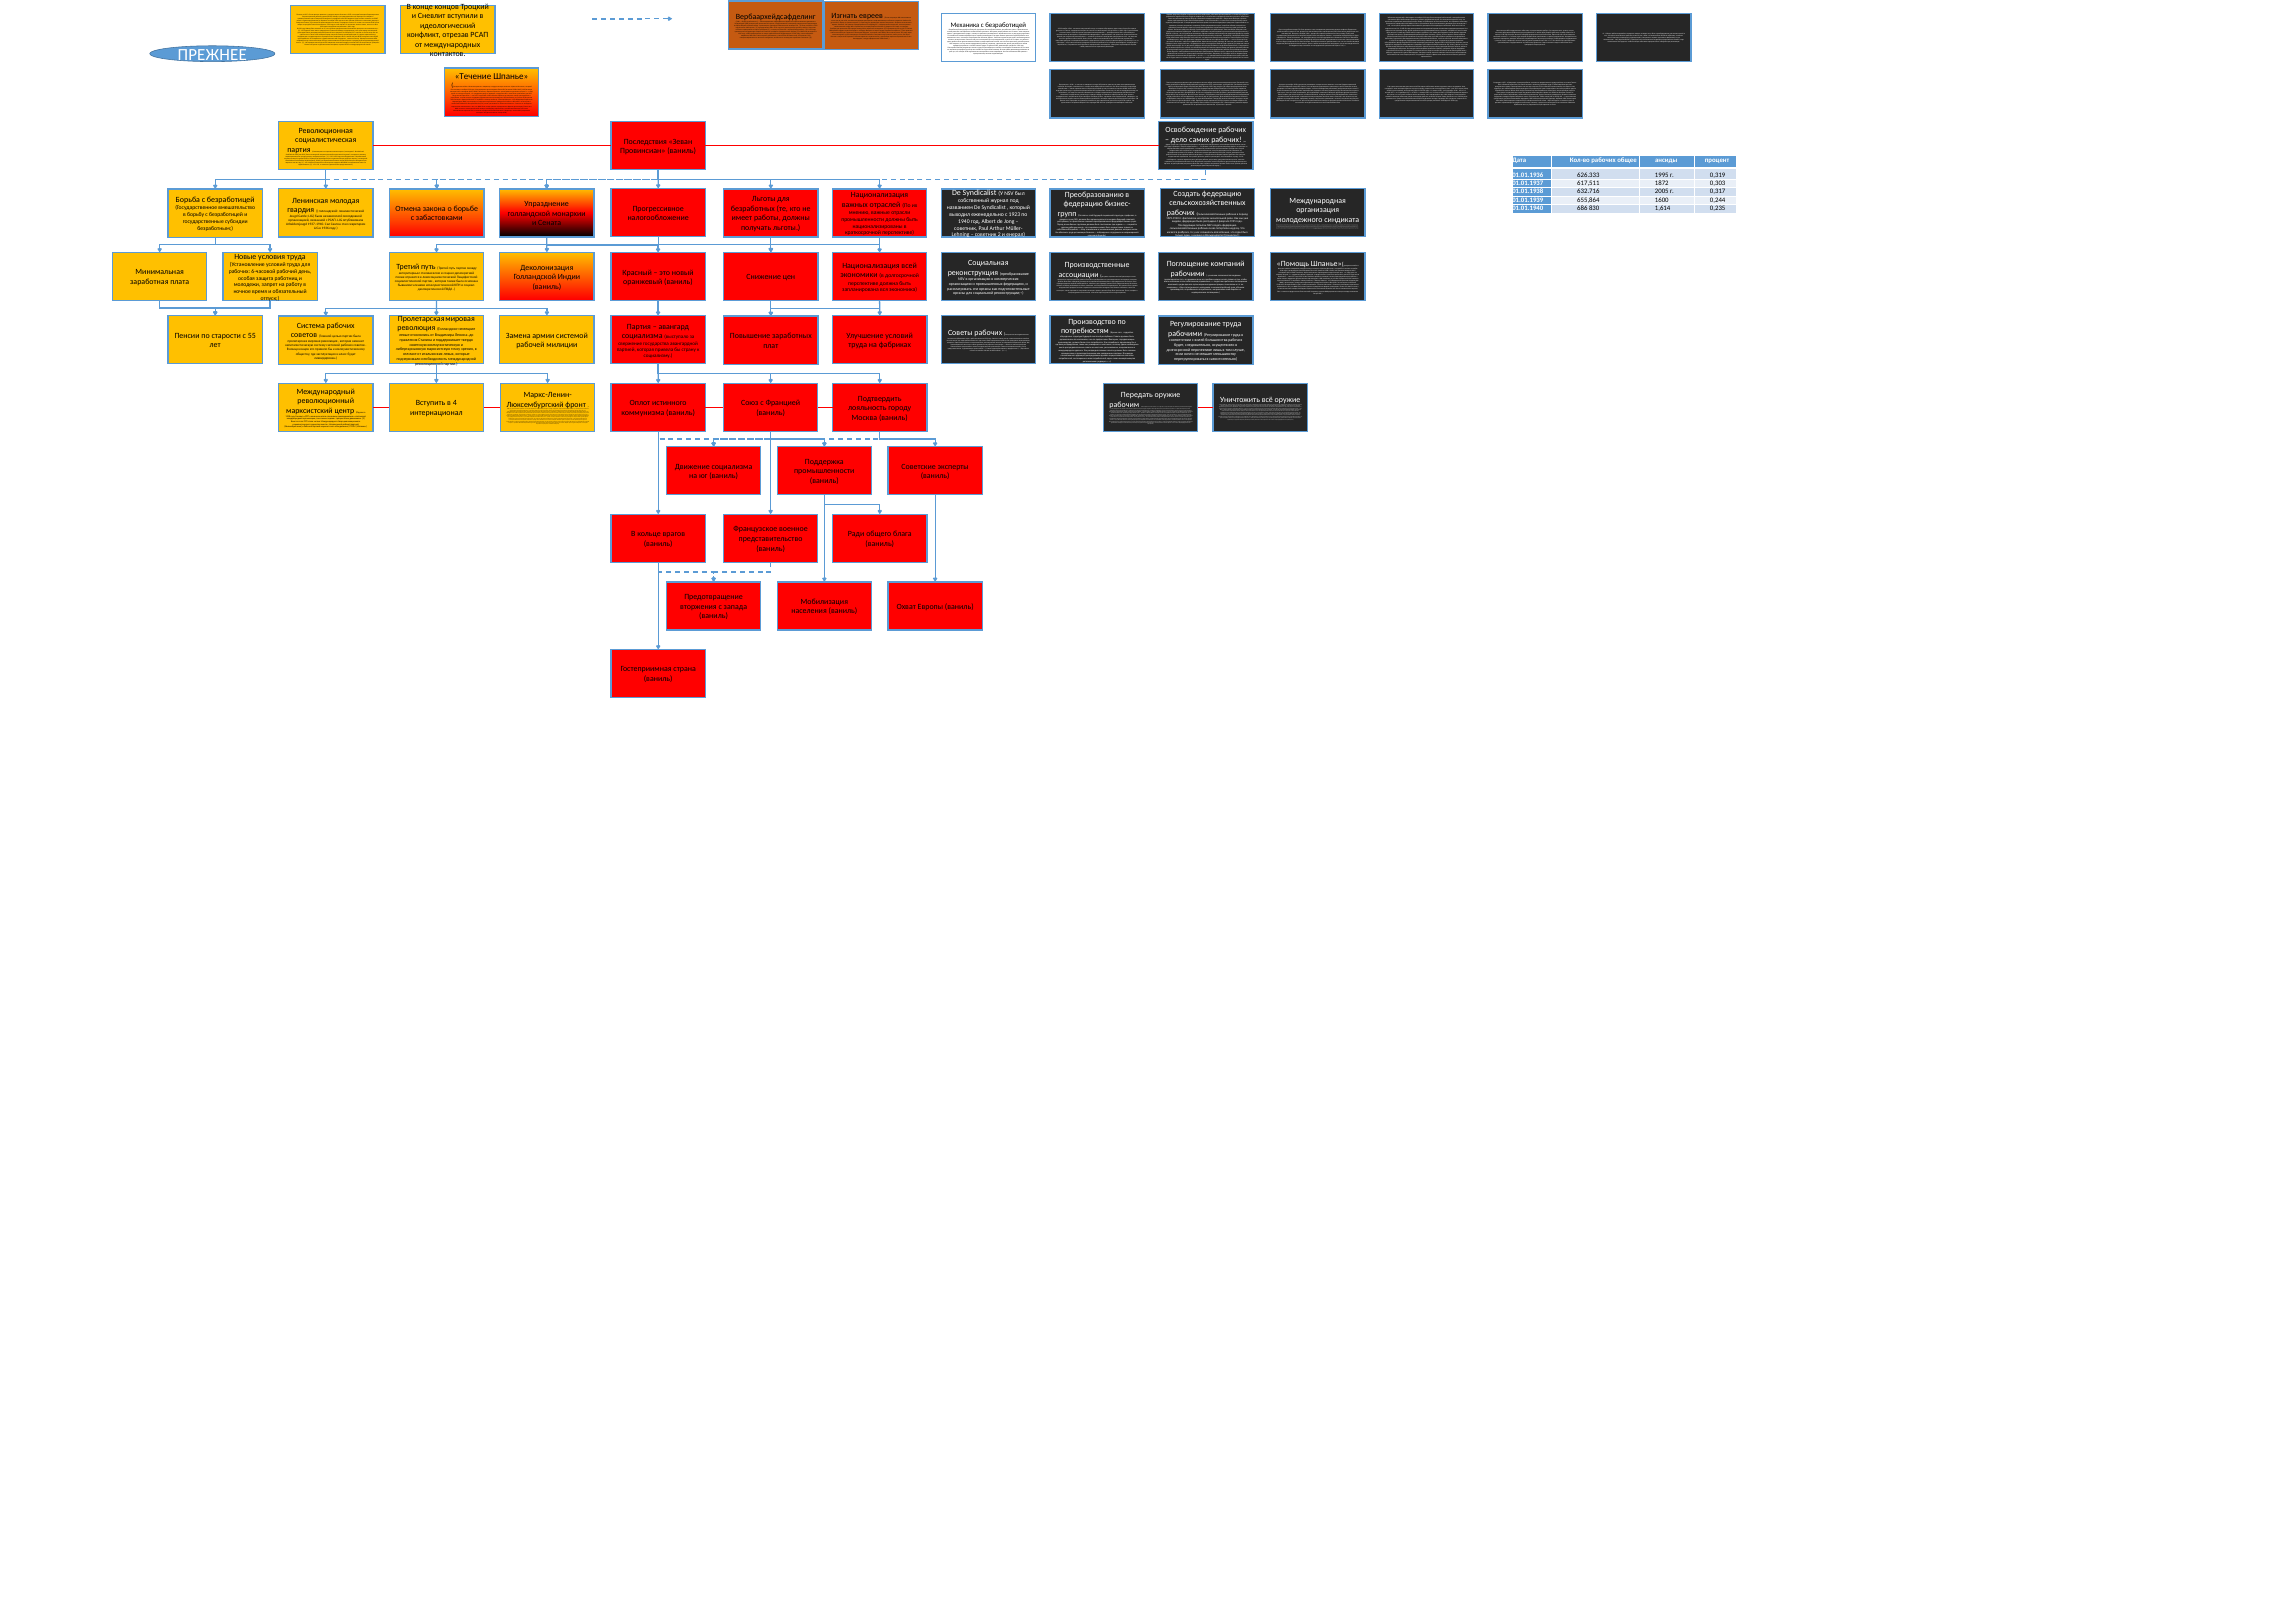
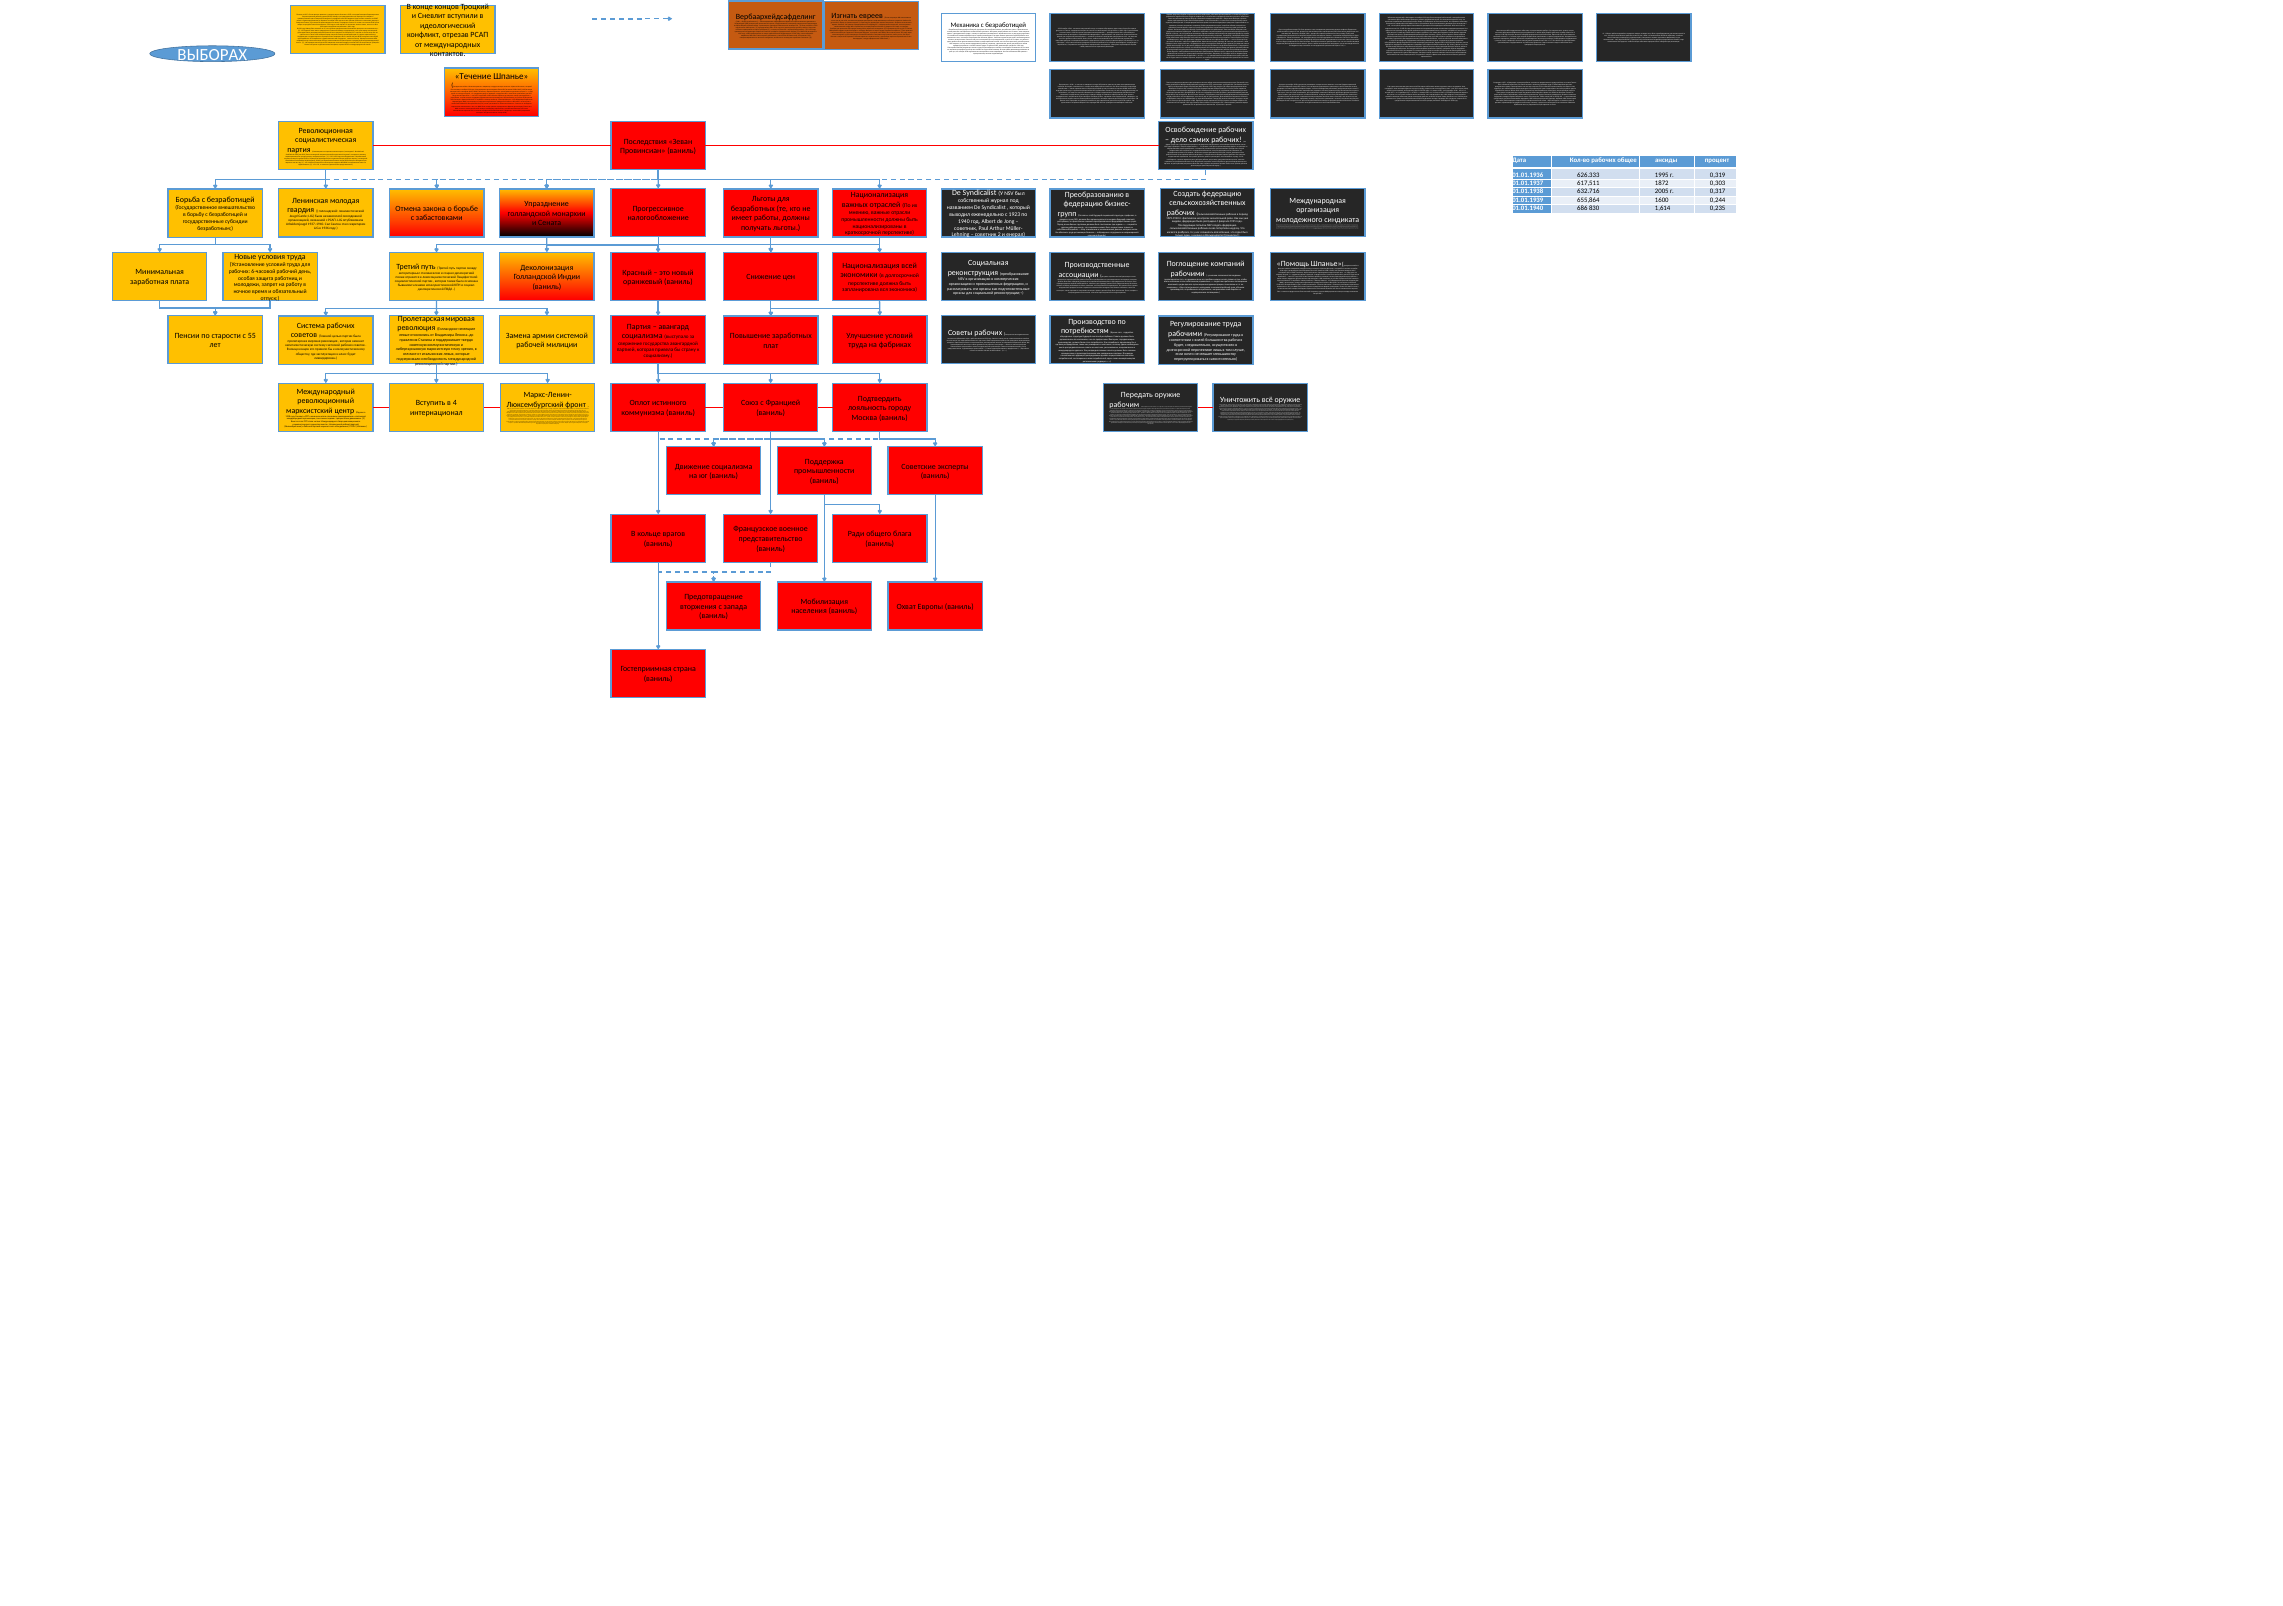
ПРЕЖНЕЕ at (212, 55): ПРЕЖНЕЕ -> ВЫБОРАХ
